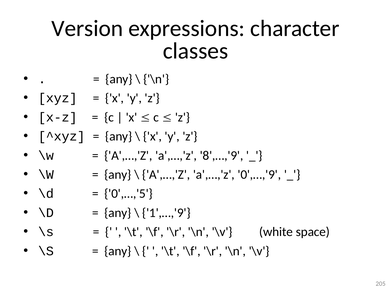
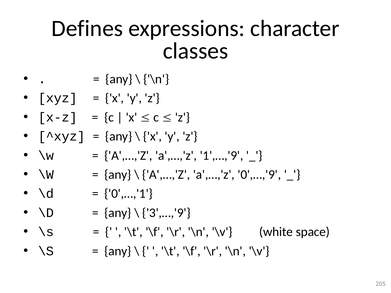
Version: Version -> Defines
8',…,'9: 8',…,'9 -> 1',…,'9
0',…,'5: 0',…,'5 -> 0',…,'1
1',…,'9: 1',…,'9 -> 3',…,'9
